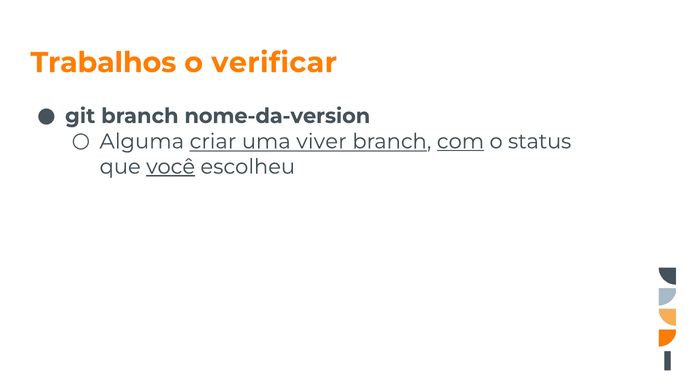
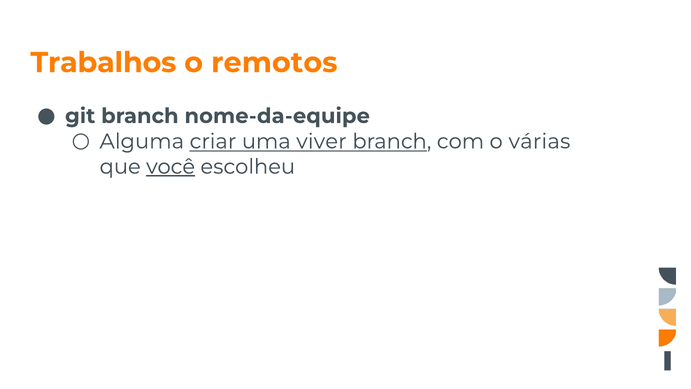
verificar: verificar -> remotos
nome-da-version: nome-da-version -> nome-da-equipe
com underline: present -> none
status: status -> várias
